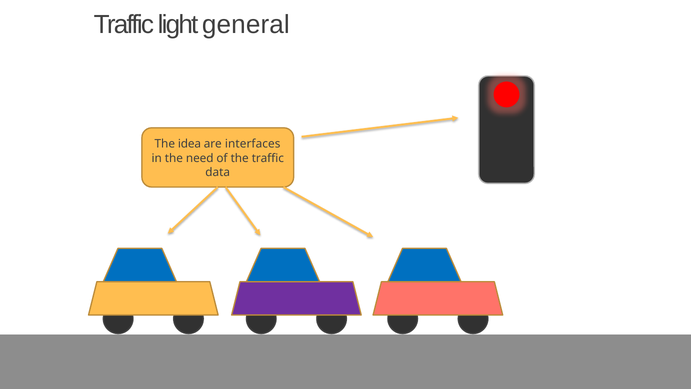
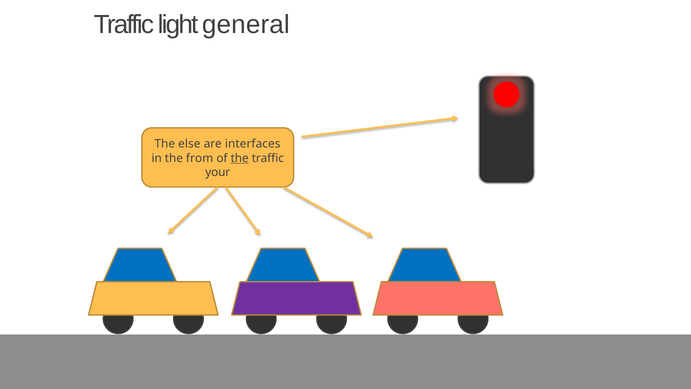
idea: idea -> else
need: need -> from
the at (240, 158) underline: none -> present
data: data -> your
